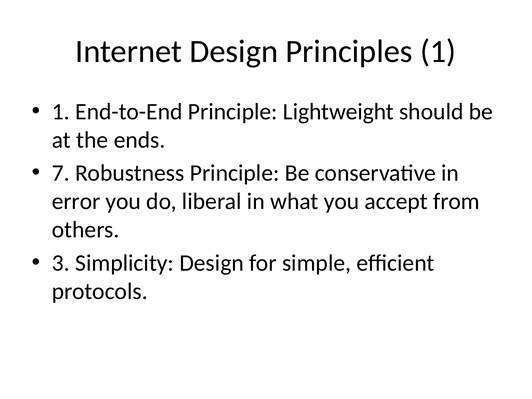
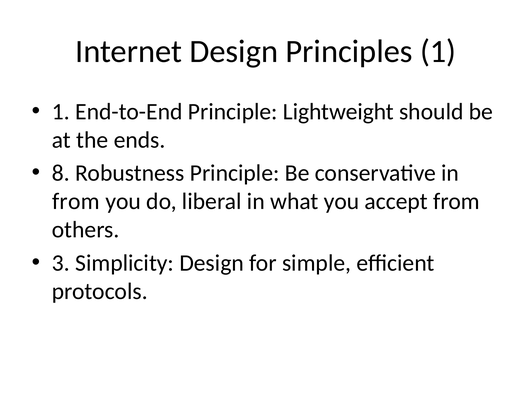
7: 7 -> 8
error at (76, 201): error -> from
